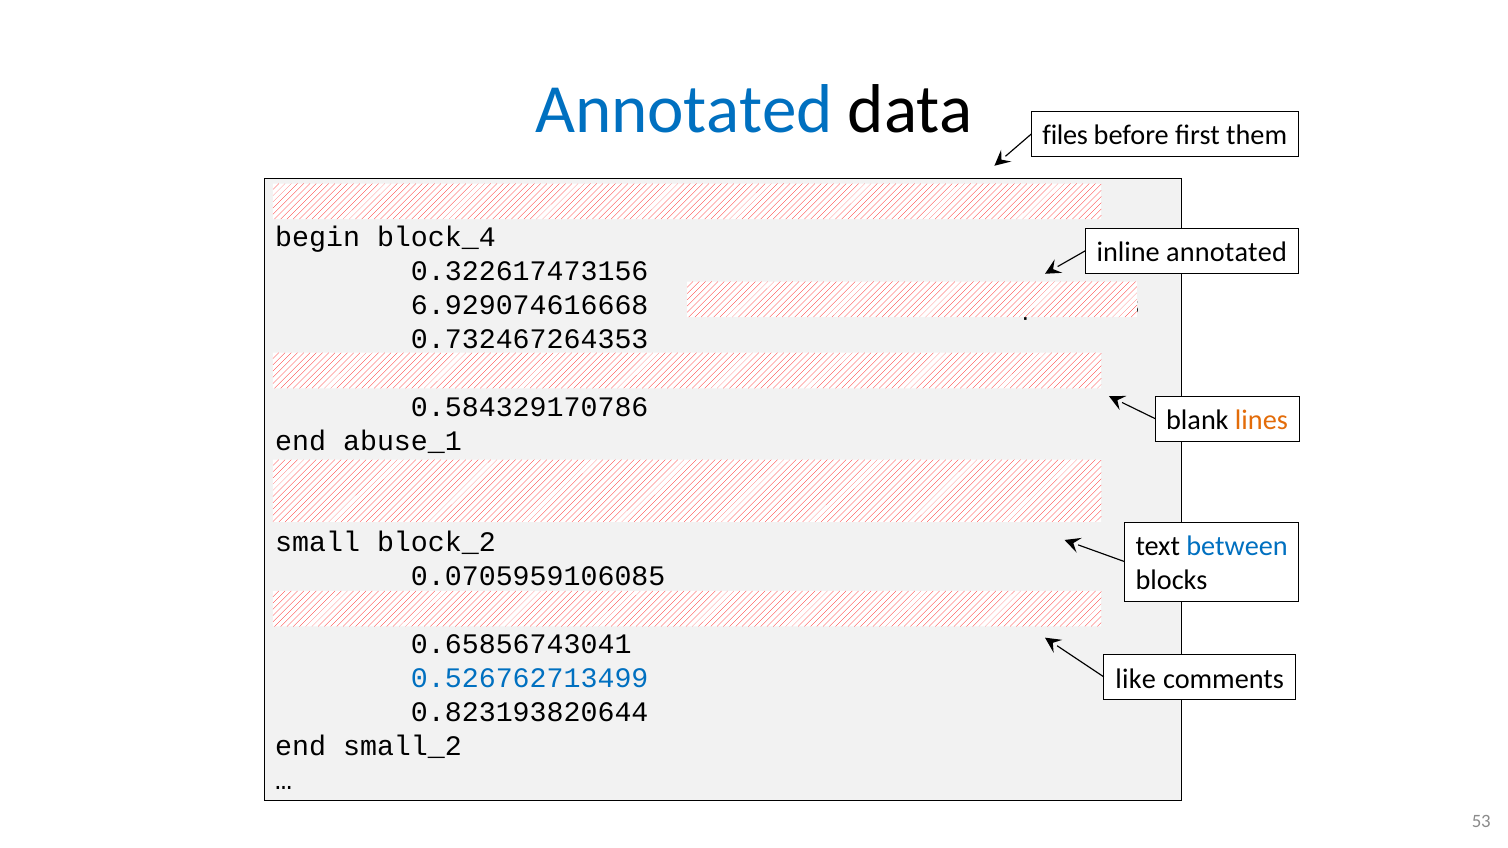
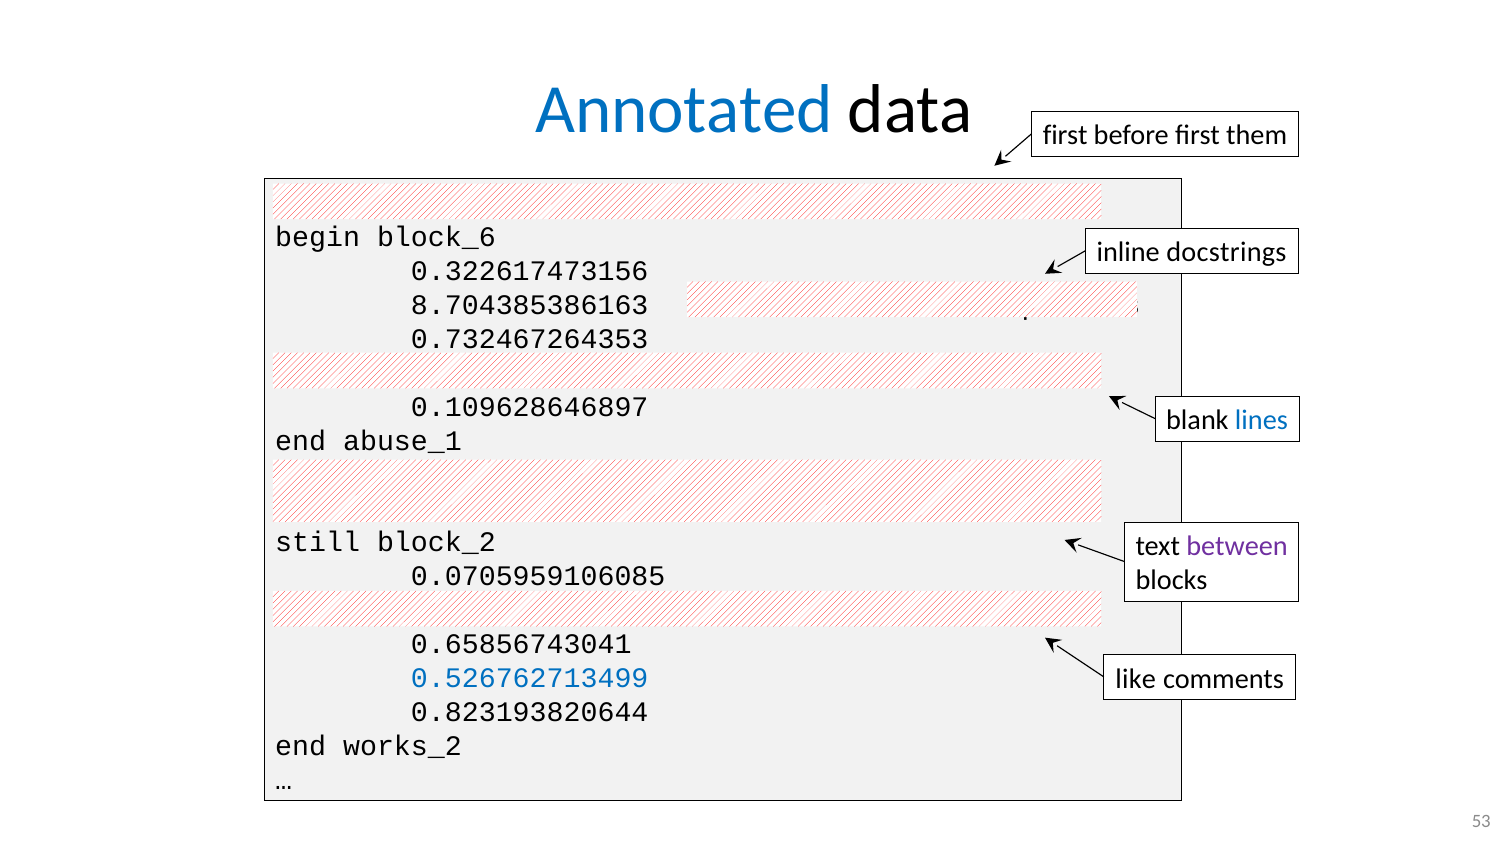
files at (1065, 136): files -> first
block_4: block_4 -> block_6
inline annotated: annotated -> docstrings
6.929074616668: 6.929074616668 -> 8.704385386163
0.584329170786: 0.584329170786 -> 0.109628646897
lines colour: orange -> blue
small: small -> still
between at (1237, 547) colour: blue -> purple
small_2: small_2 -> works_2
